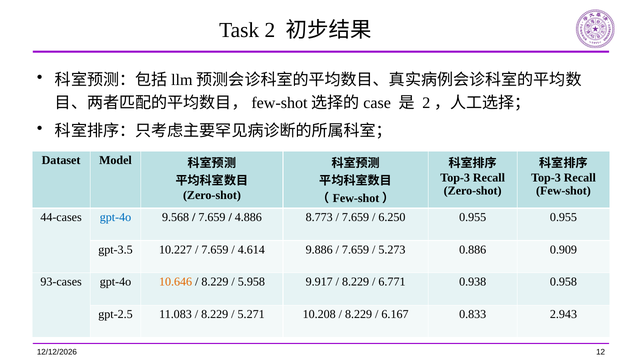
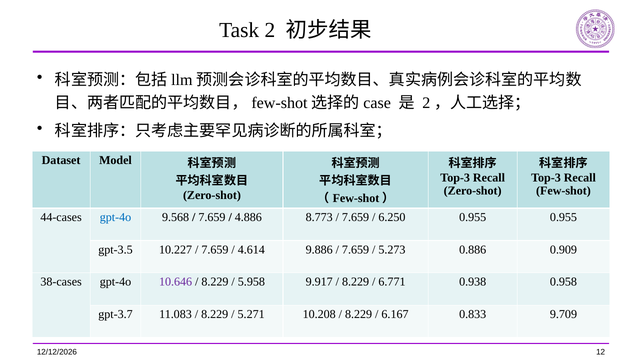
93-cases: 93-cases -> 38-cases
10.646 colour: orange -> purple
gpt-2.5: gpt-2.5 -> gpt-3.7
2.943: 2.943 -> 9.709
